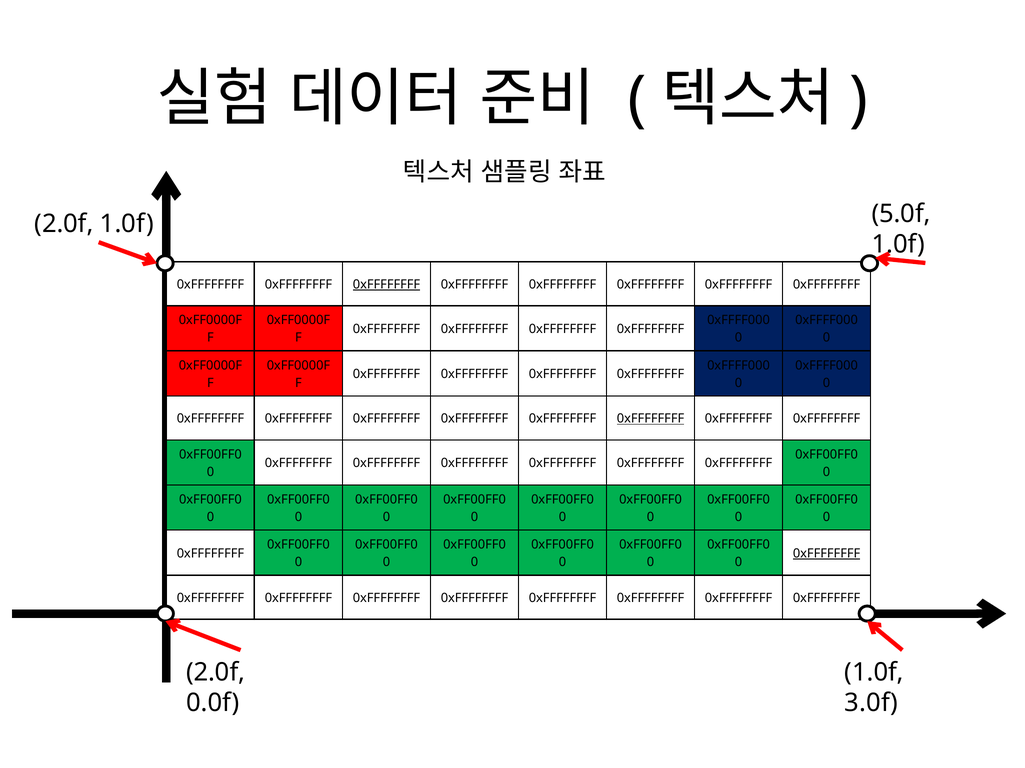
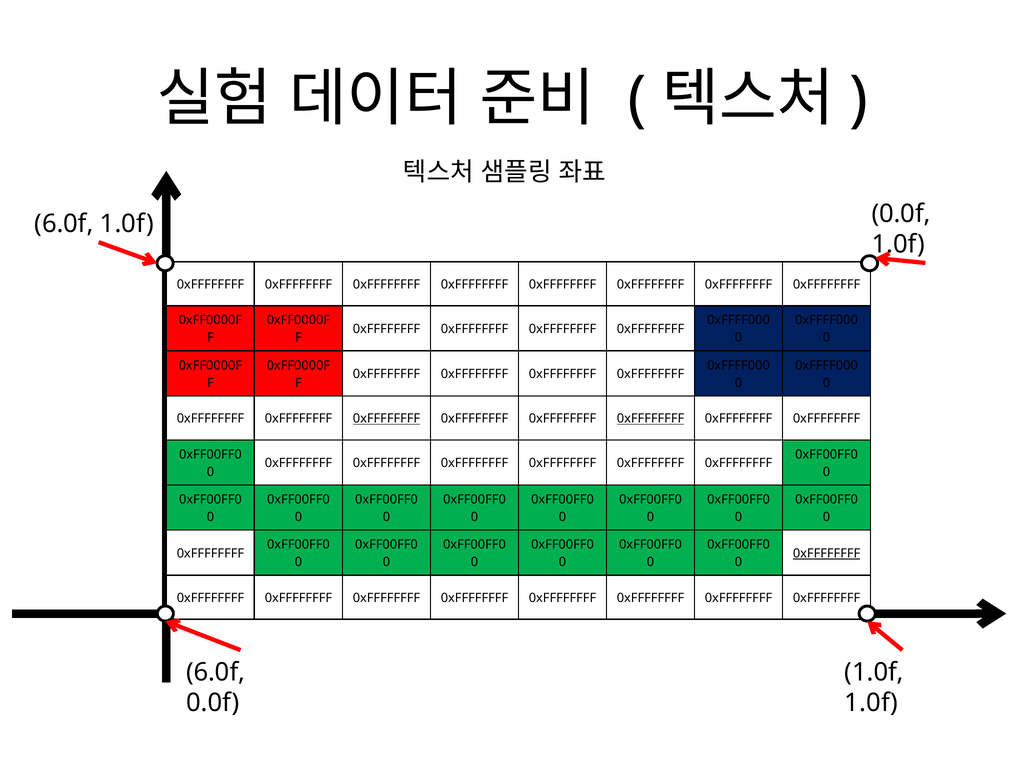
2.0f at (64, 224): 2.0f -> 6.0f
5.0f at (901, 214): 5.0f -> 0.0f
0xFFFFFFFF at (386, 285) underline: present -> none
0xFFFFFFFF at (386, 419) underline: none -> present
2.0f at (216, 673): 2.0f -> 6.0f
3.0f at (871, 704): 3.0f -> 1.0f
